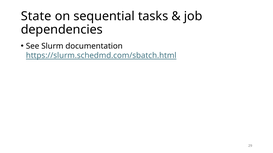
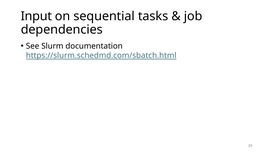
State: State -> Input
